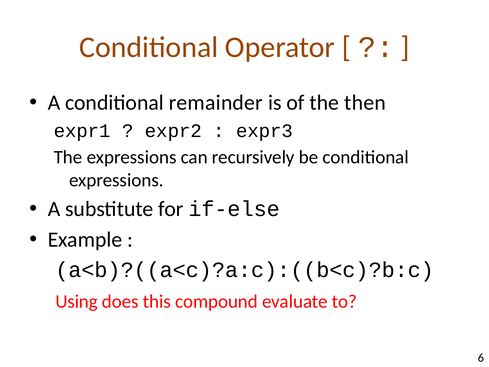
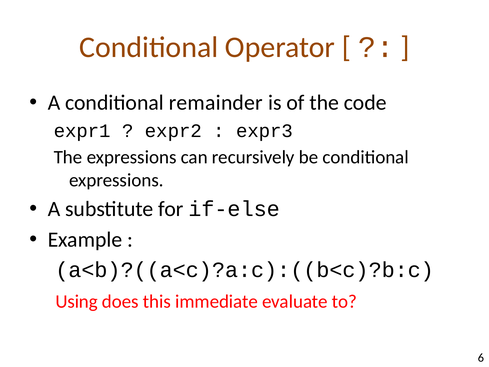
then: then -> code
compound: compound -> immediate
